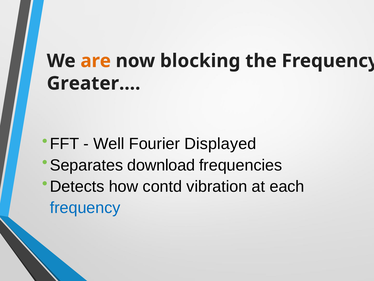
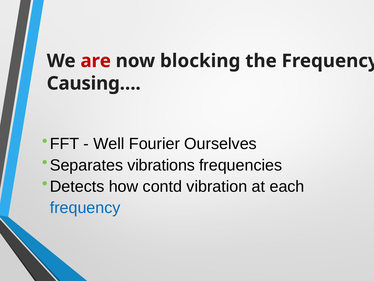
are colour: orange -> red
Greater…: Greater… -> Causing…
Displayed: Displayed -> Ourselves
download: download -> vibrations
